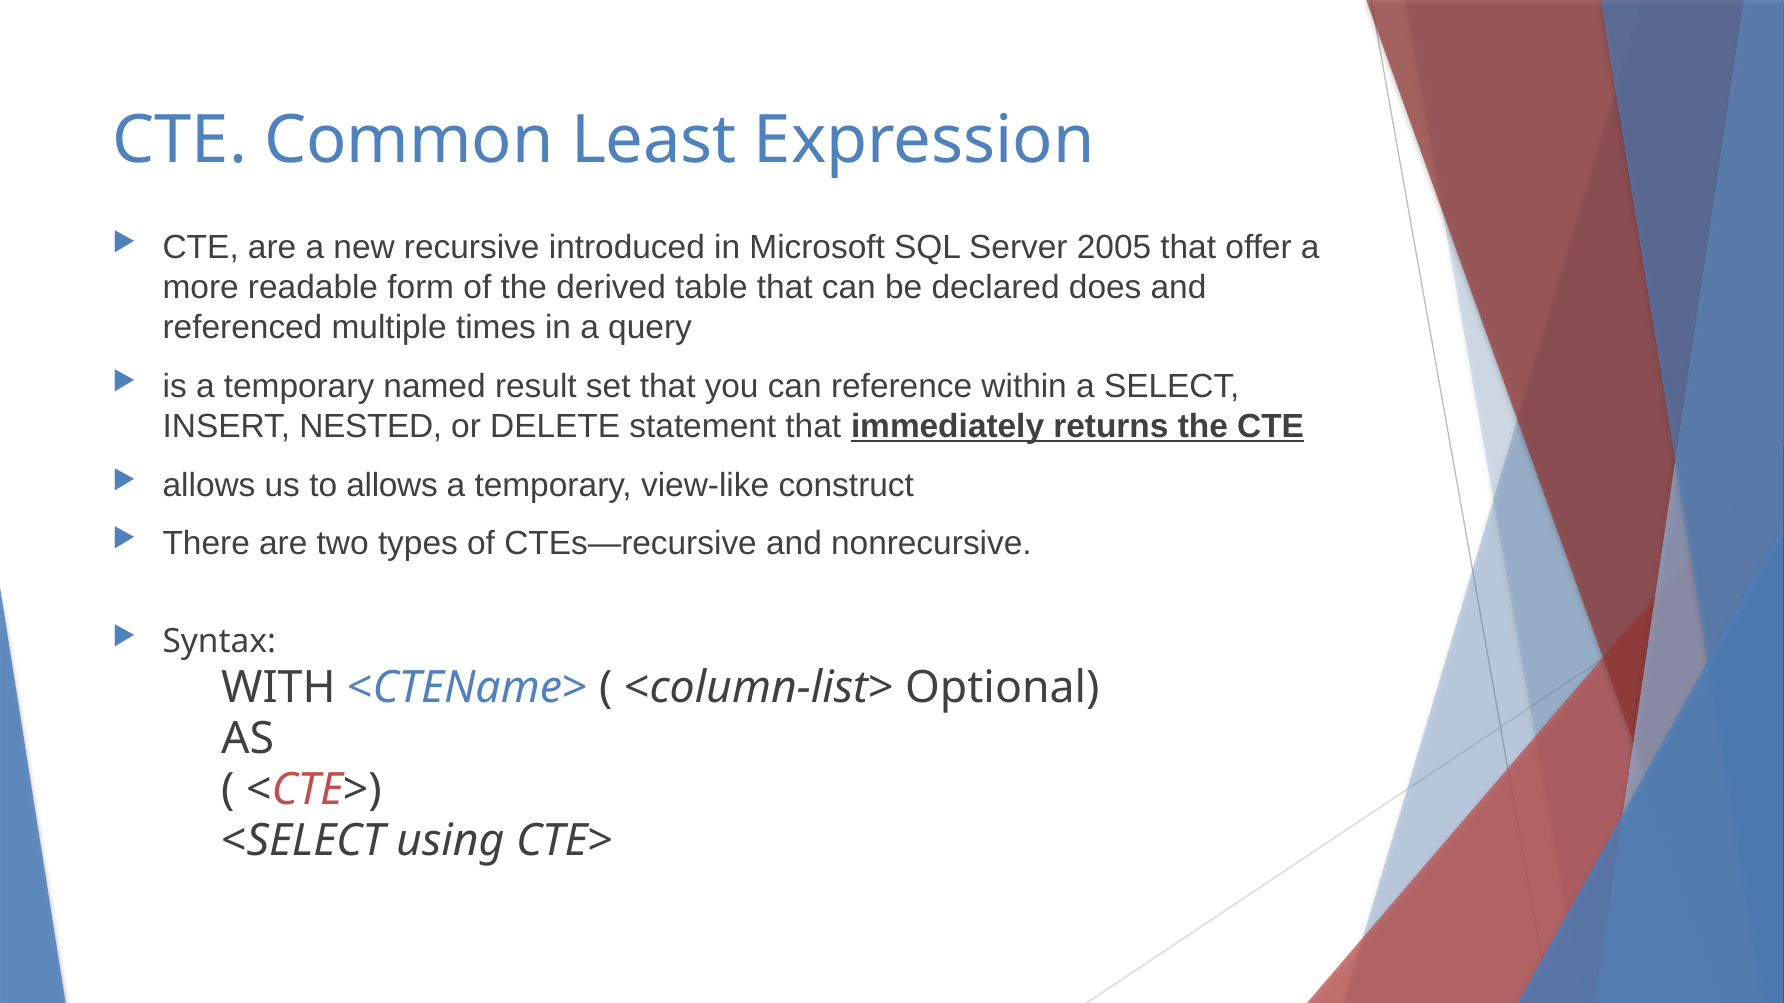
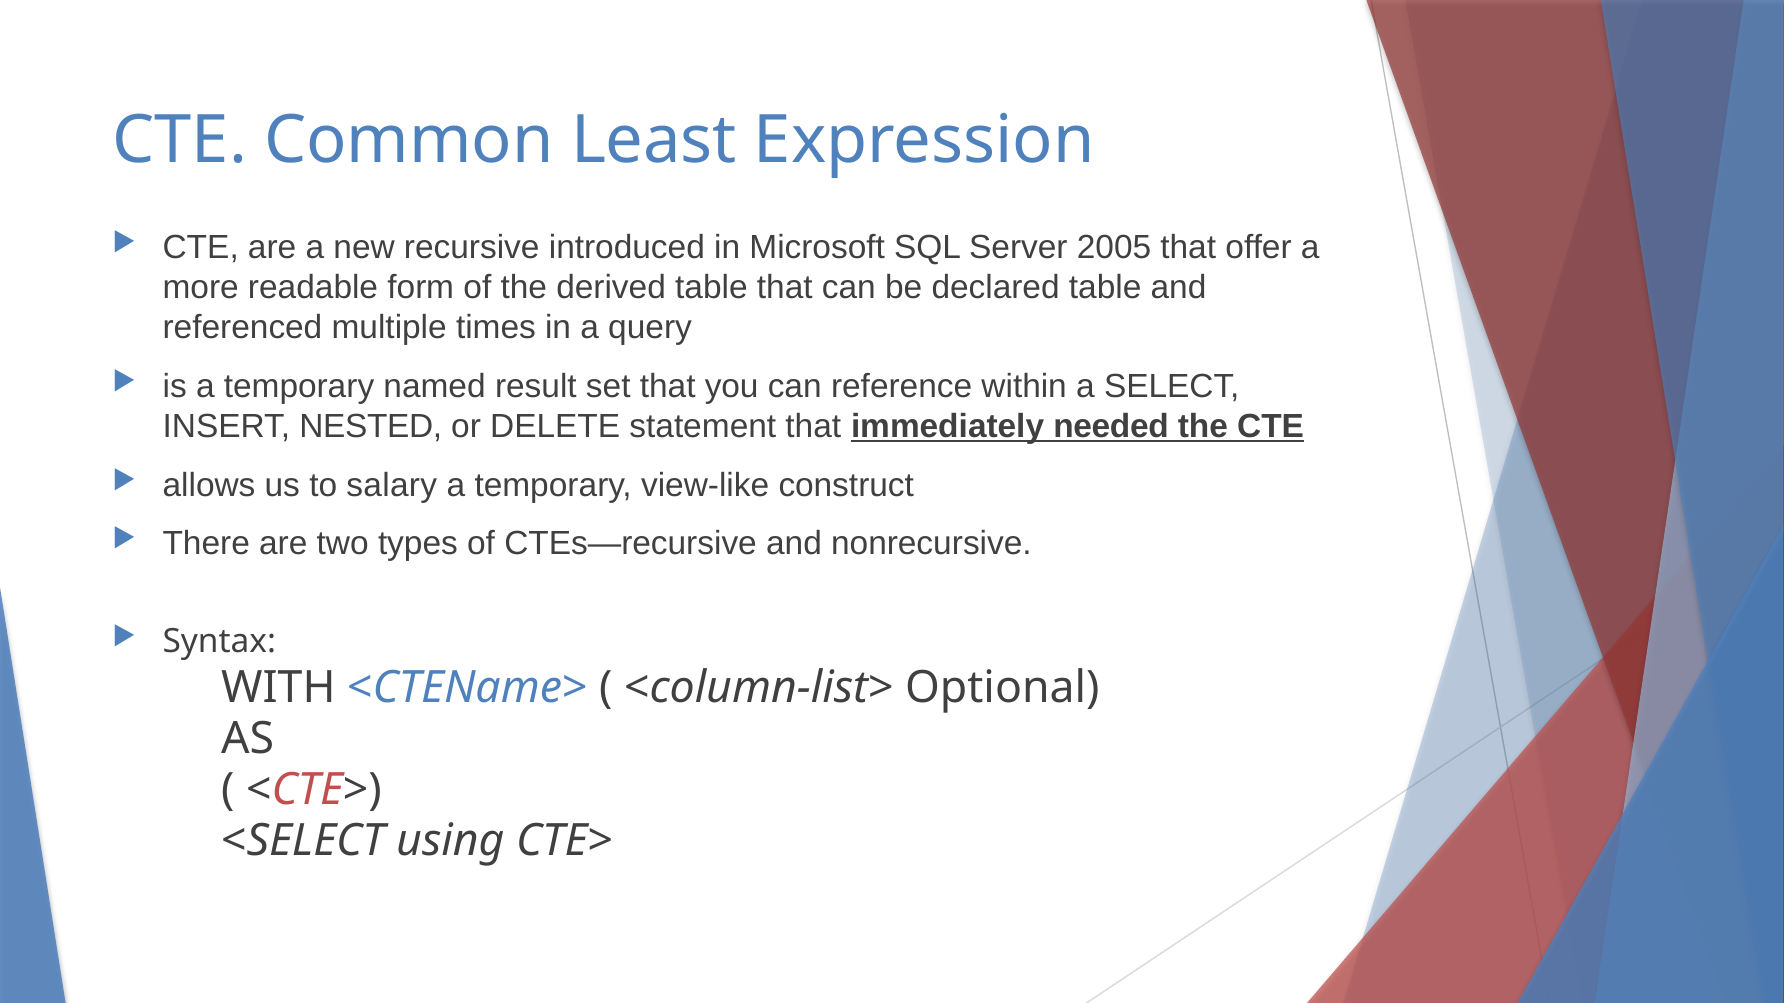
declared does: does -> table
returns: returns -> needed
to allows: allows -> salary
